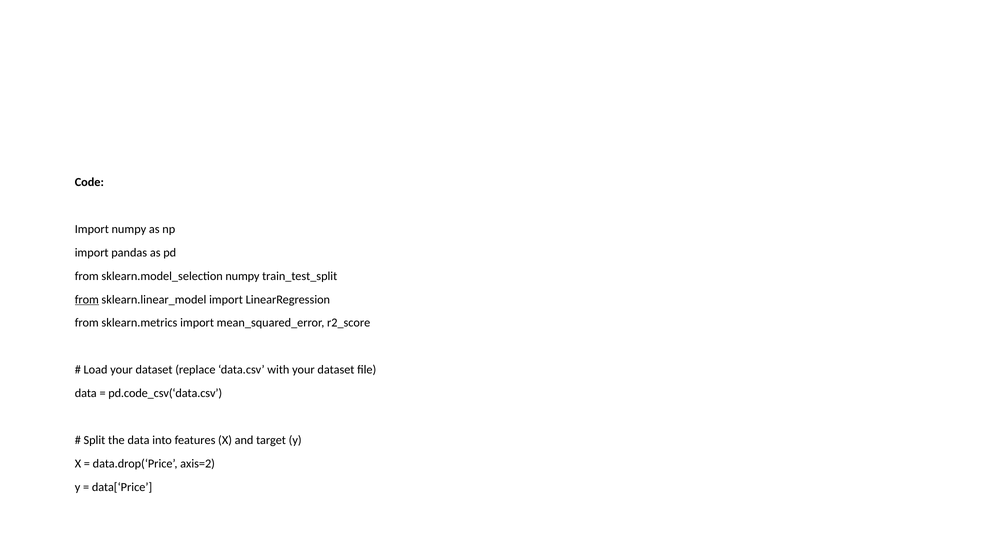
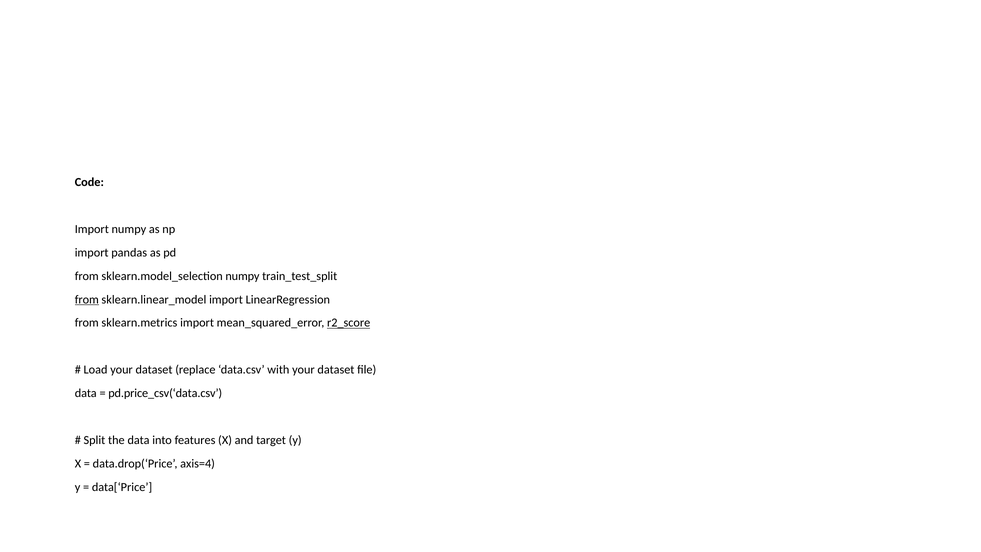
r2_score underline: none -> present
pd.code_csv(‘data.csv: pd.code_csv(‘data.csv -> pd.price_csv(‘data.csv
axis=2: axis=2 -> axis=4
